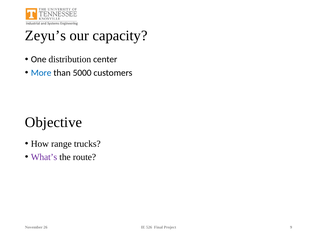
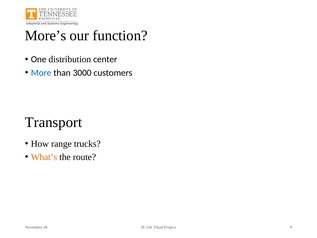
Zeyu’s: Zeyu’s -> More’s
capacity: capacity -> function
5000: 5000 -> 3000
Objective: Objective -> Transport
What’s colour: purple -> orange
